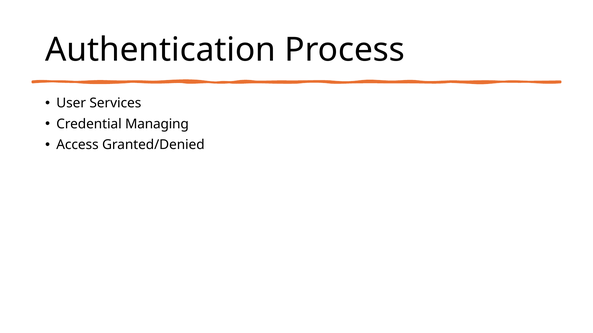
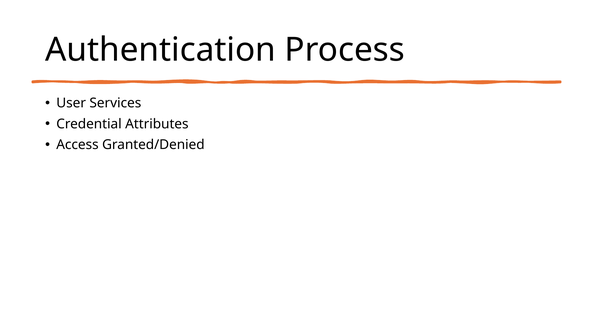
Managing: Managing -> Attributes
